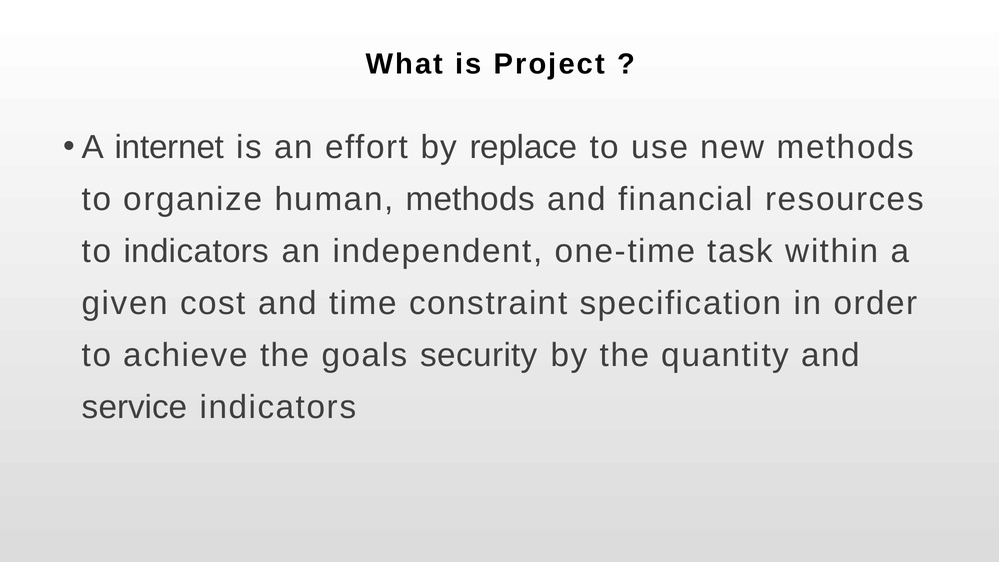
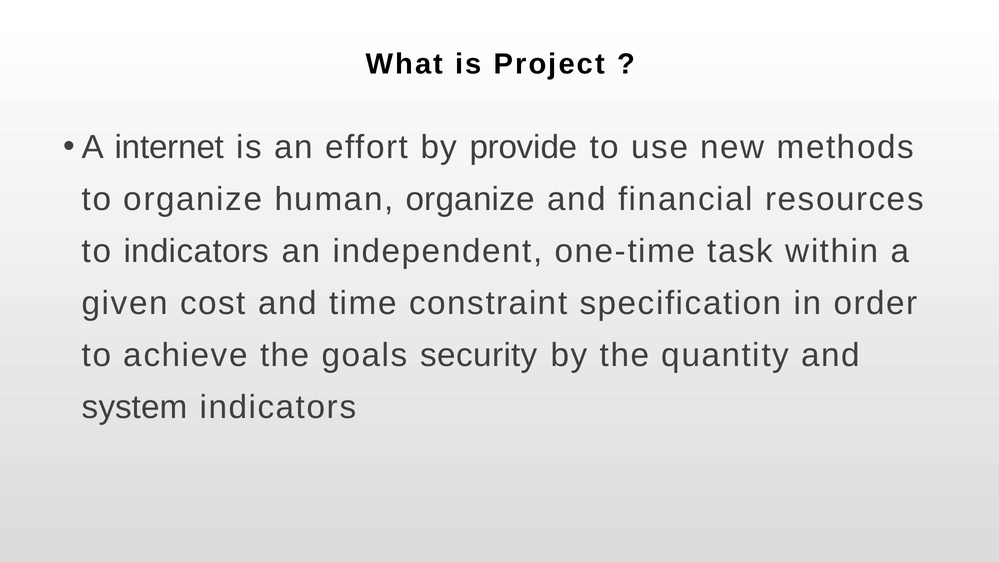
replace: replace -> provide
human methods: methods -> organize
service: service -> system
